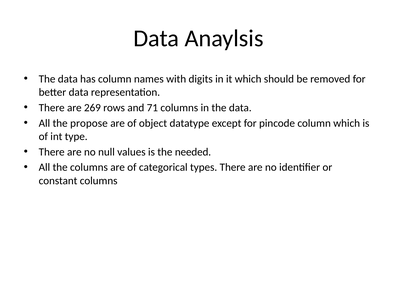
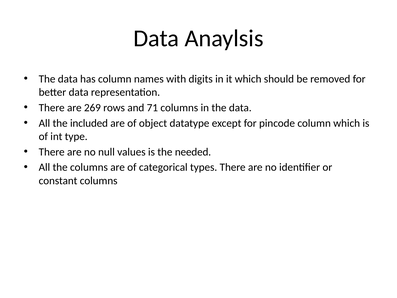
propose: propose -> included
